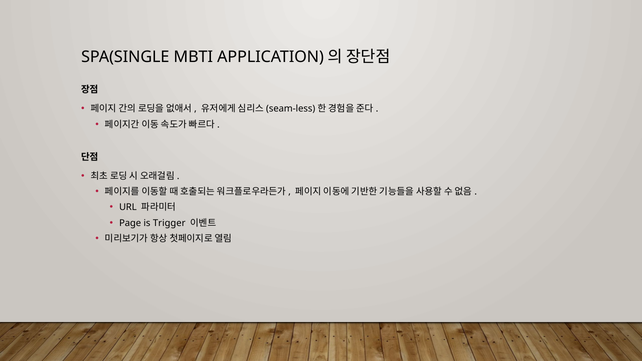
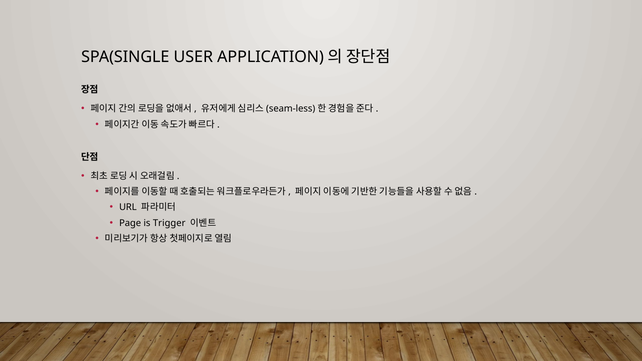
MBTI: MBTI -> USER
